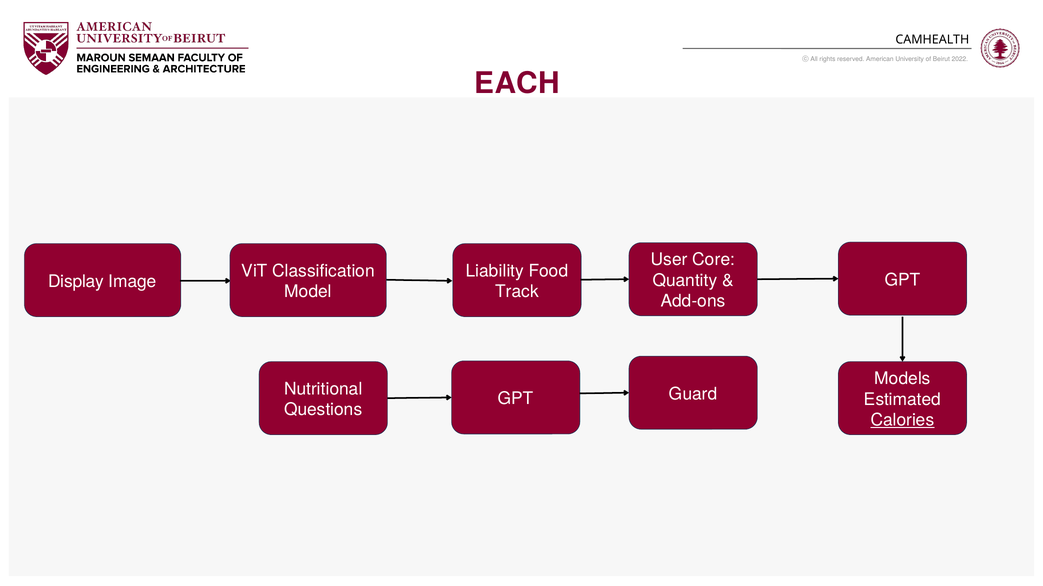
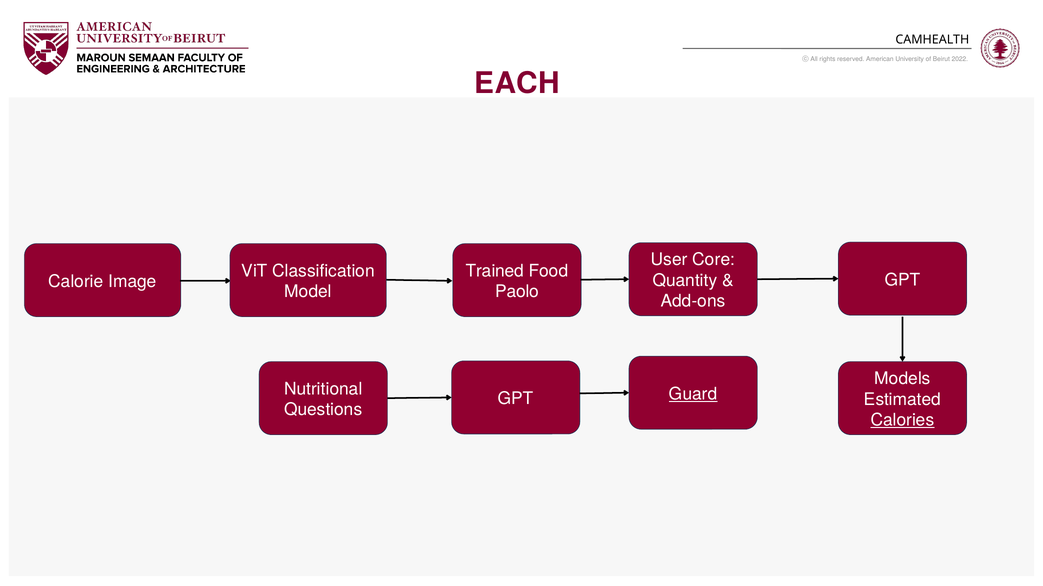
Liability: Liability -> Trained
Display: Display -> Calorie
Track: Track -> Paolo
Guard underline: none -> present
